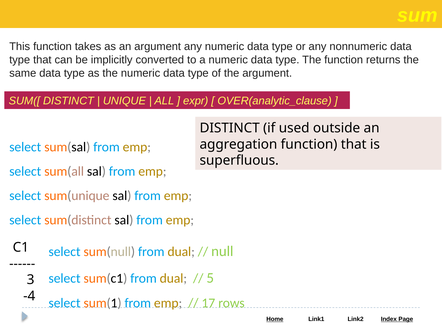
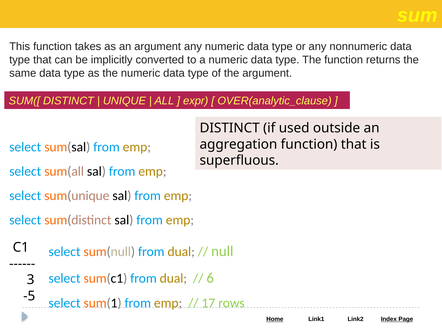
5: 5 -> 6
-4: -4 -> -5
